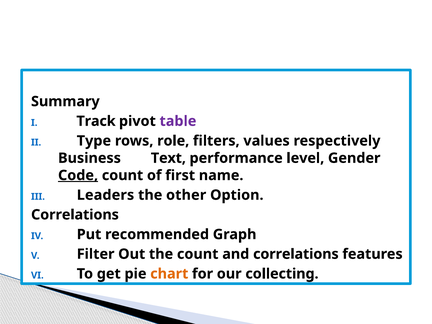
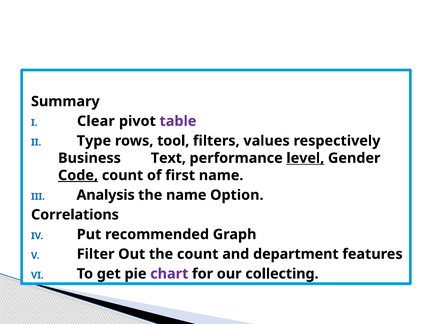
Track: Track -> Clear
role: role -> tool
level underline: none -> present
Leaders: Leaders -> Analysis
the other: other -> name
and correlations: correlations -> department
chart colour: orange -> purple
